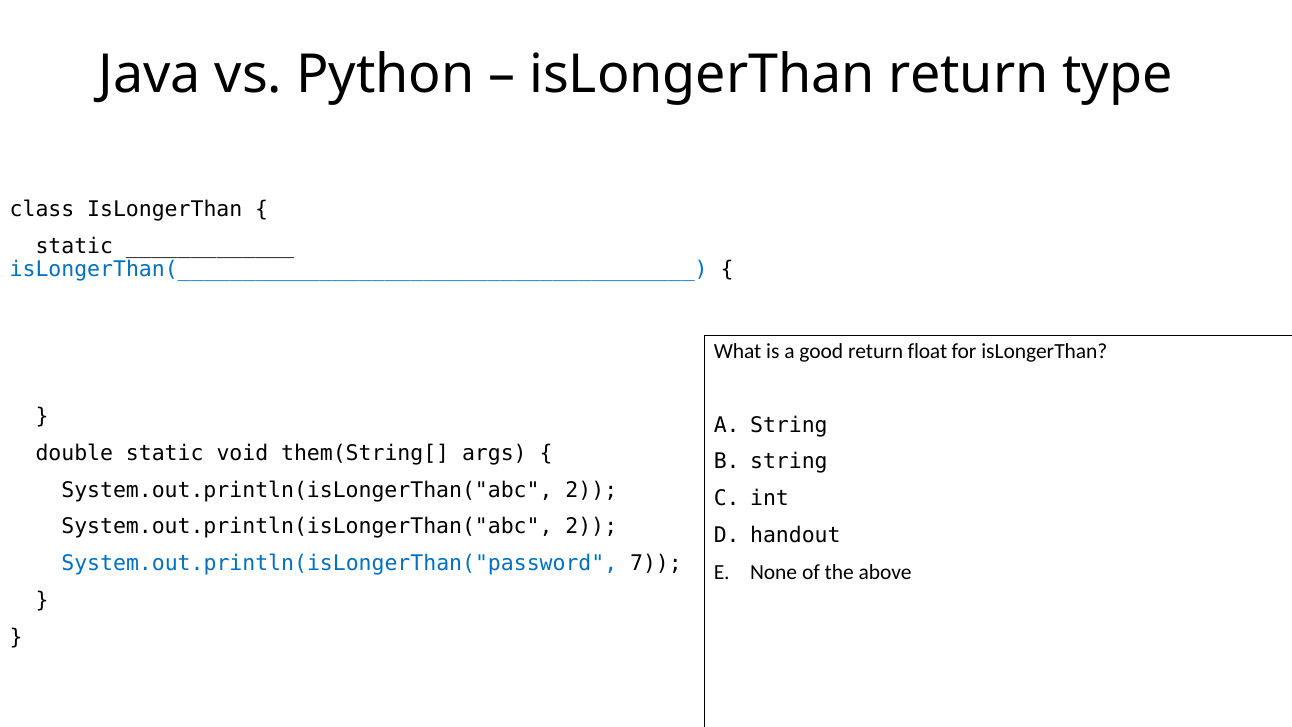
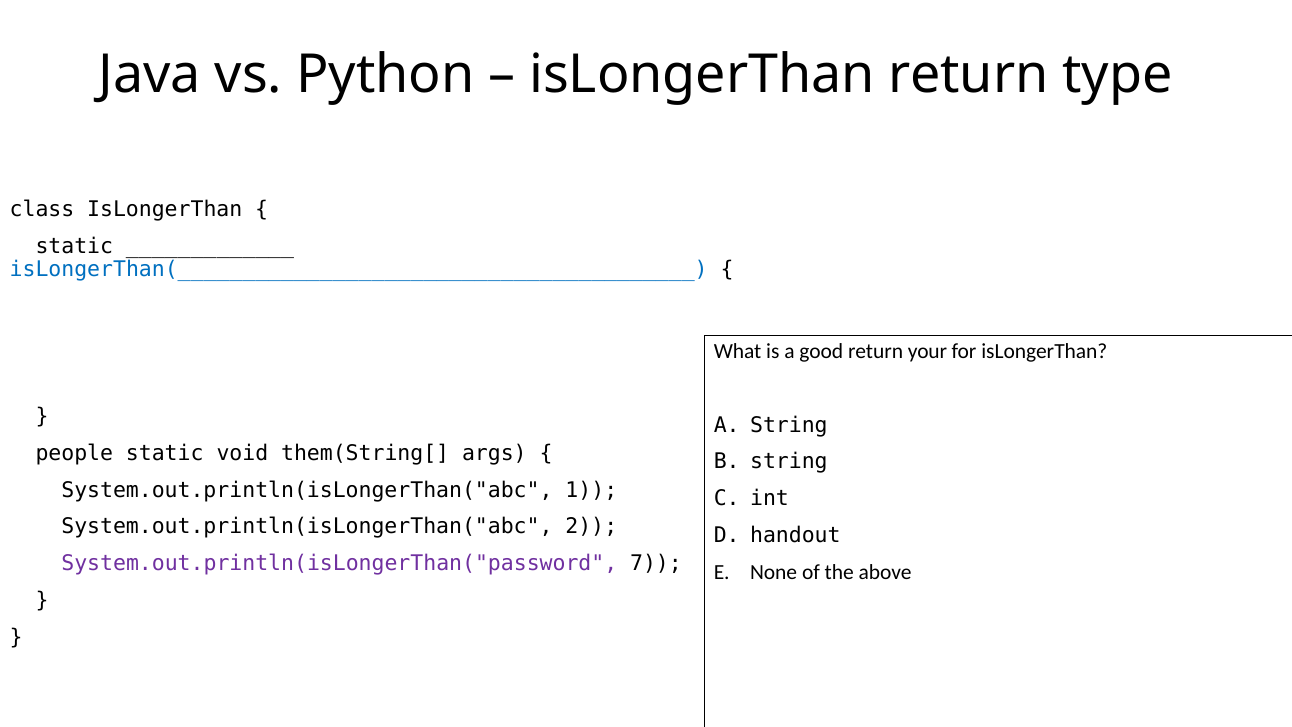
float: float -> your
double: double -> people
2 at (591, 490): 2 -> 1
System.out.println(isLongerThan("password colour: blue -> purple
